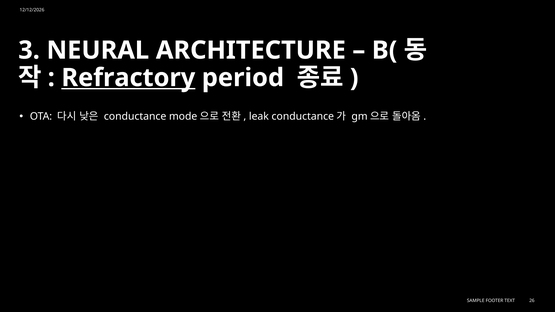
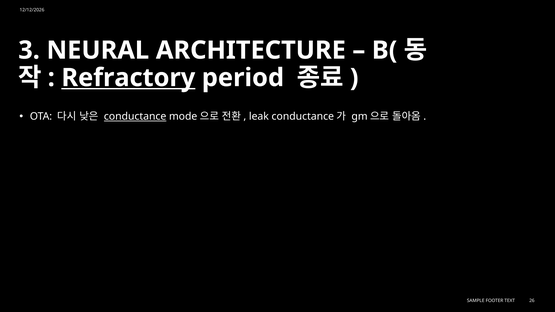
conductance underline: none -> present
